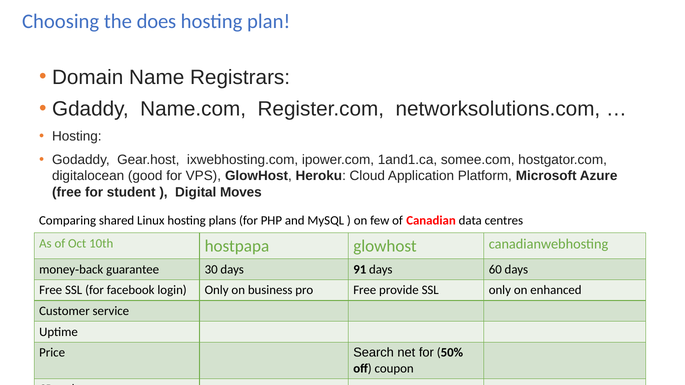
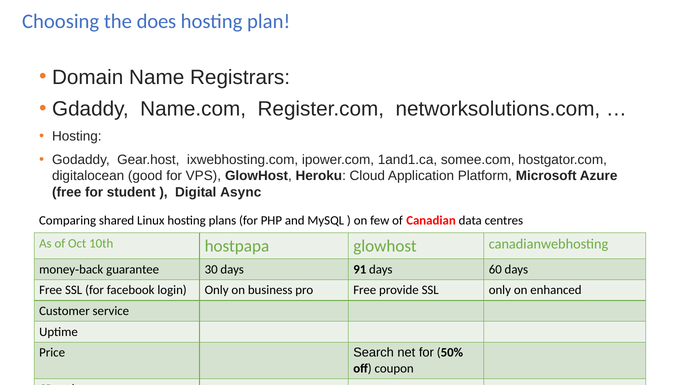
Moves: Moves -> Async
